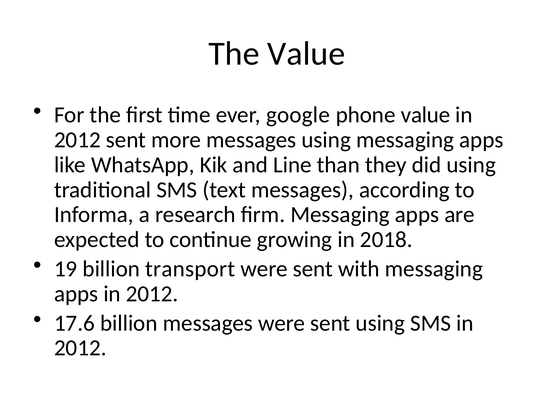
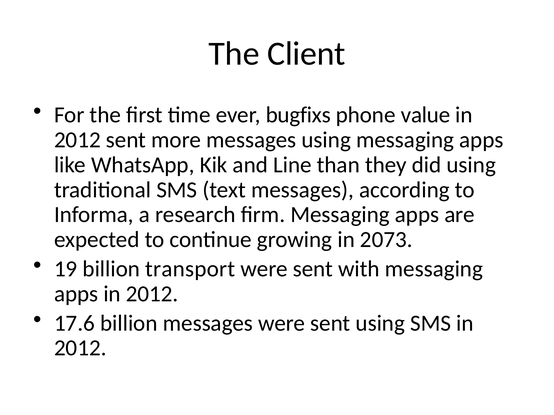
The Value: Value -> Client
google: google -> bugfixs
2018: 2018 -> 2073
